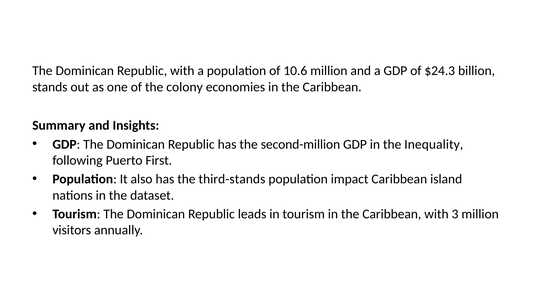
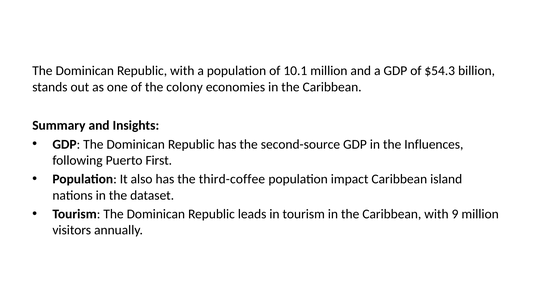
10.6: 10.6 -> 10.1
$24.3: $24.3 -> $54.3
second-million: second-million -> second-source
Inequality: Inequality -> Influences
third-stands: third-stands -> third-coffee
3: 3 -> 9
